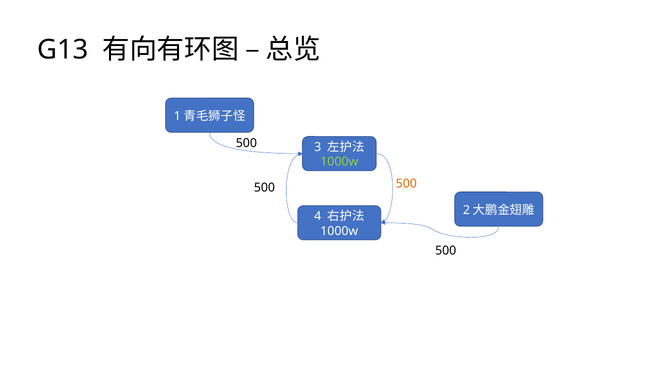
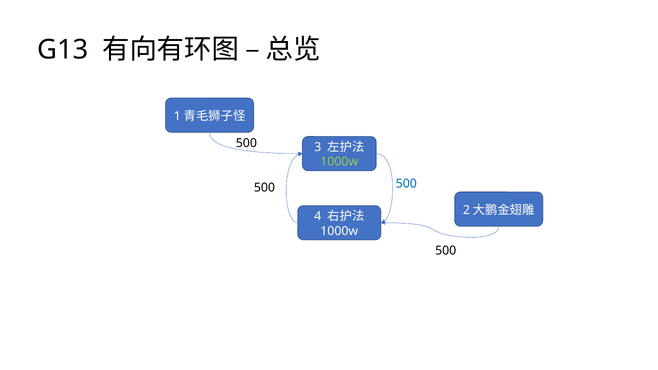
500 at (406, 184) colour: orange -> blue
